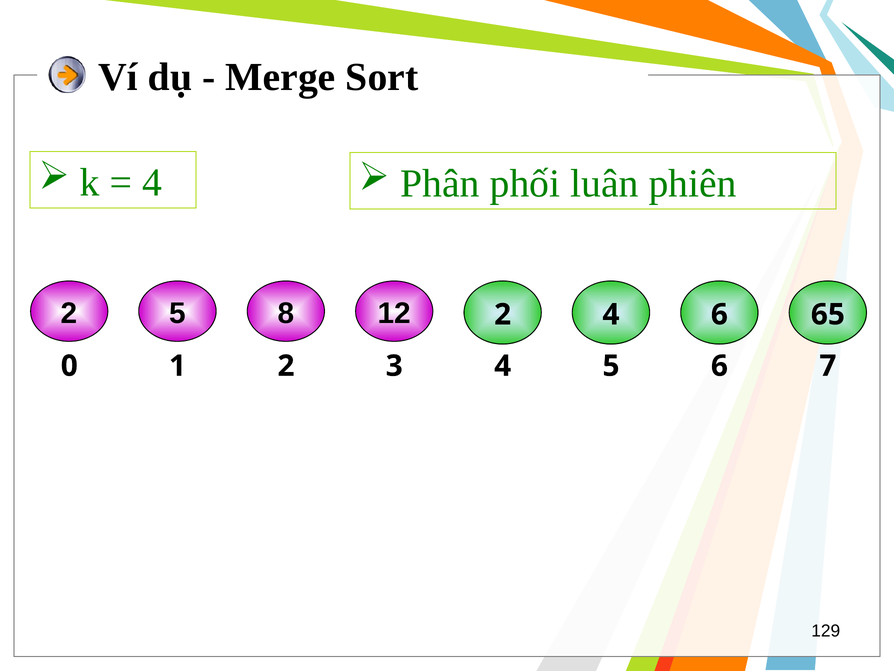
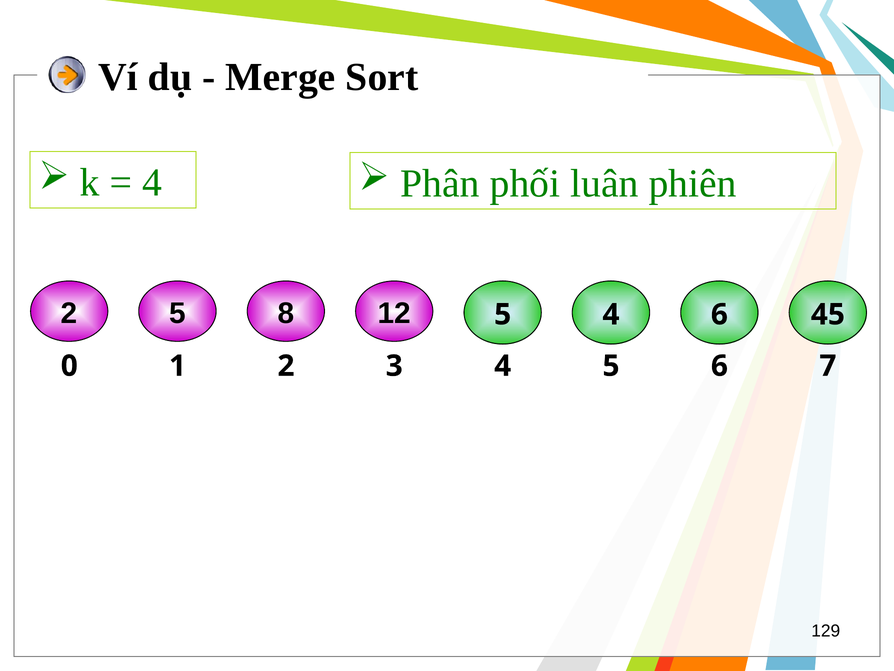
12 2: 2 -> 5
65: 65 -> 45
